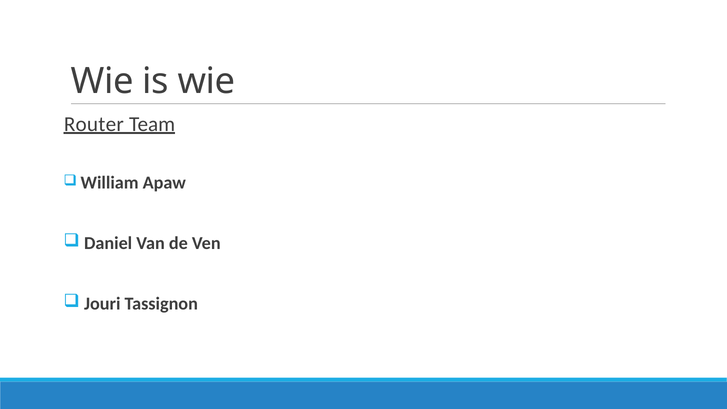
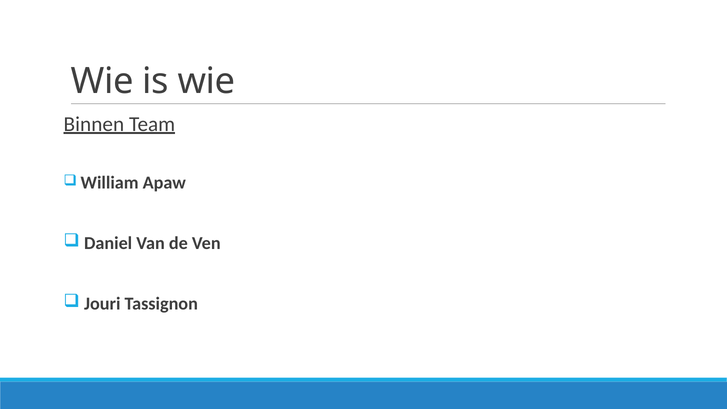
Router: Router -> Binnen
